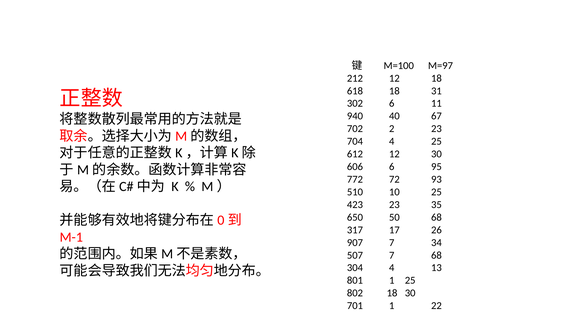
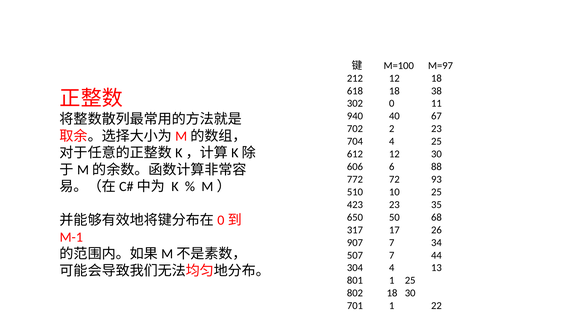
31: 31 -> 38
302 6: 6 -> 0
95: 95 -> 88
7 68: 68 -> 44
